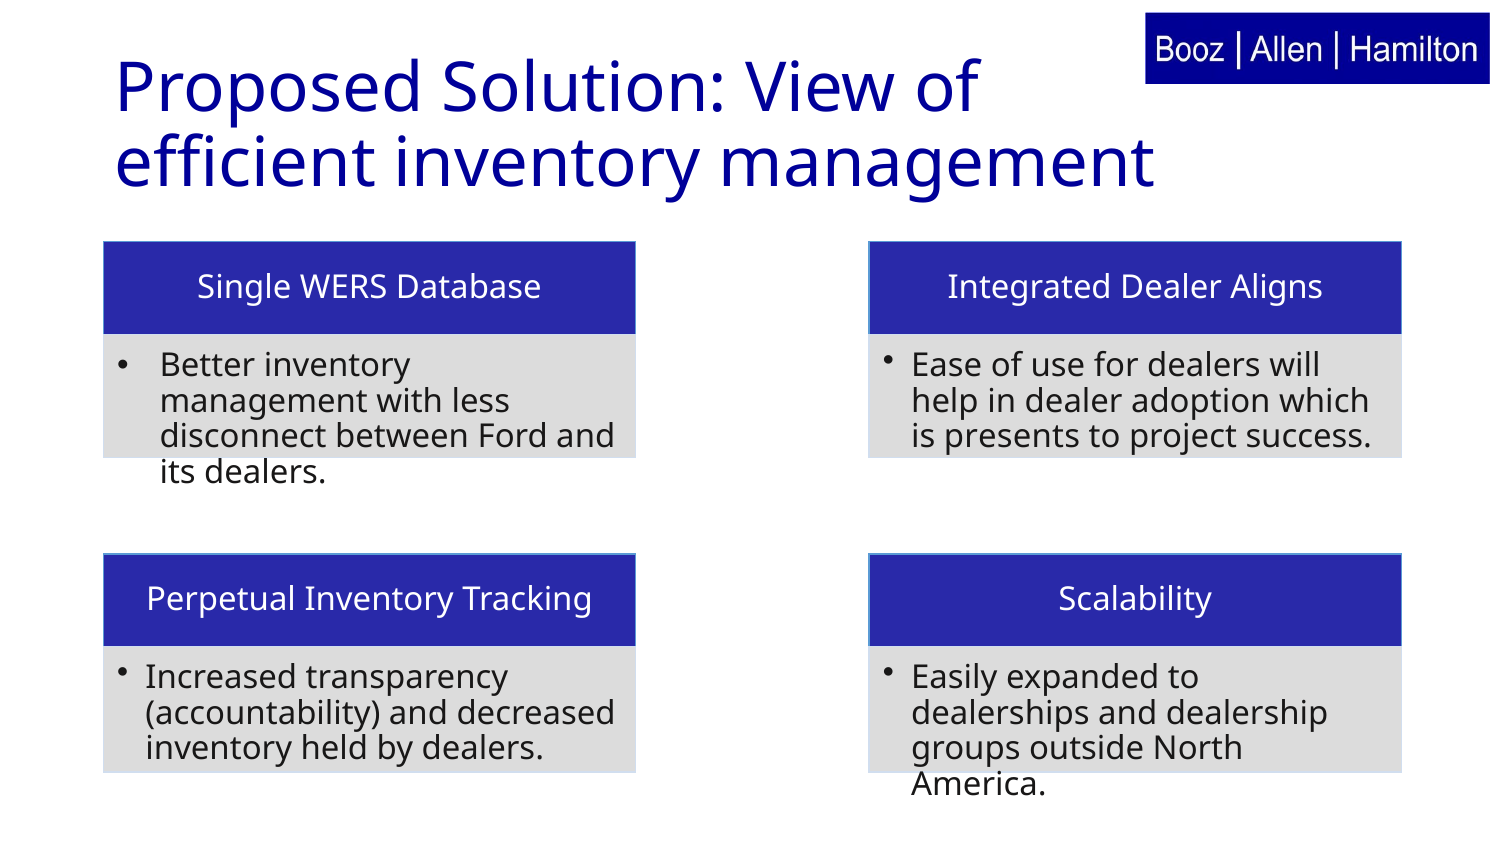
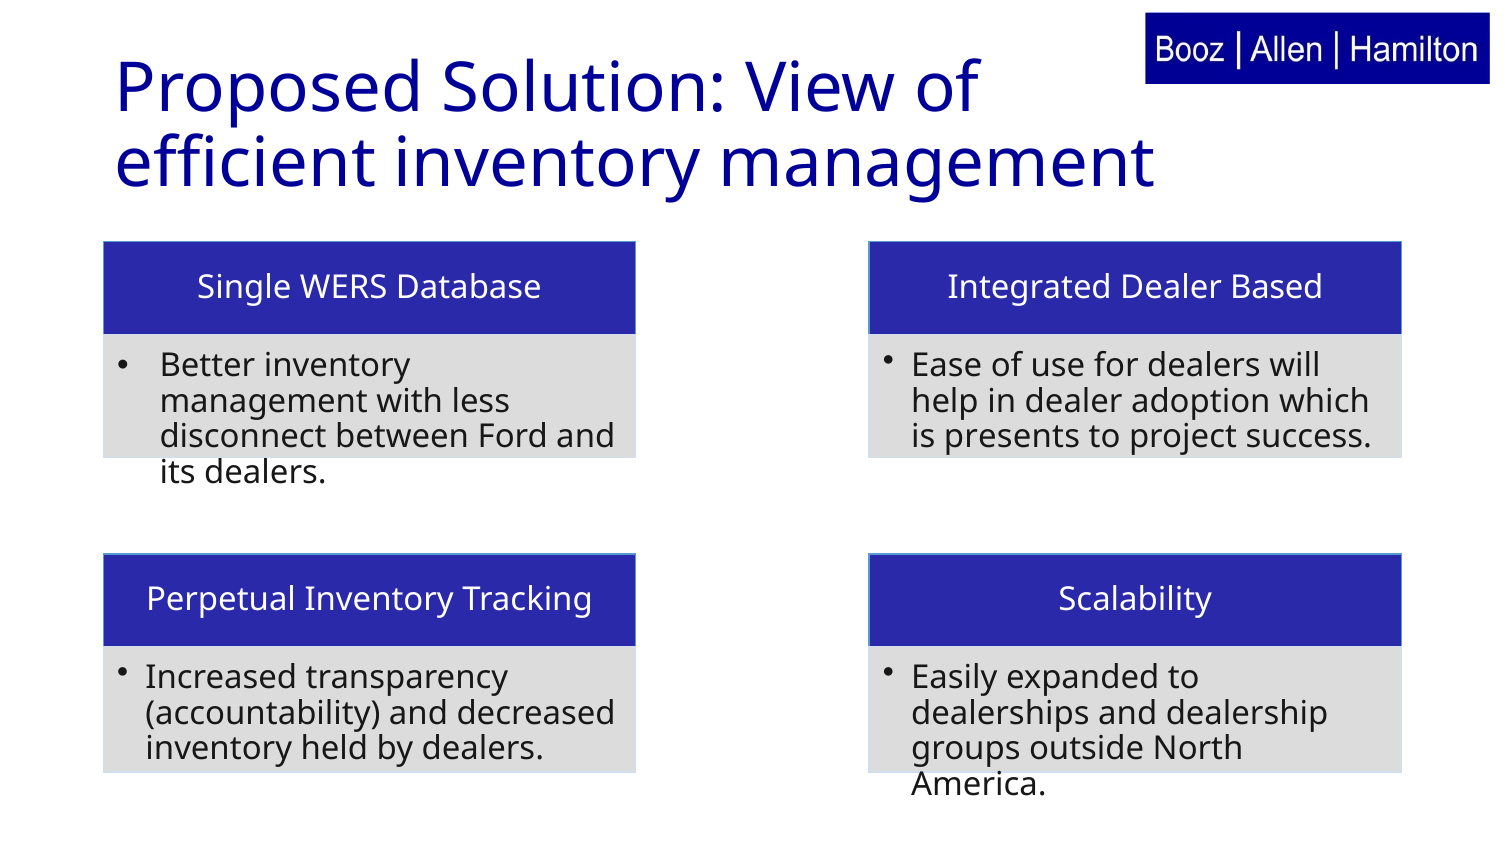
Aligns: Aligns -> Based
